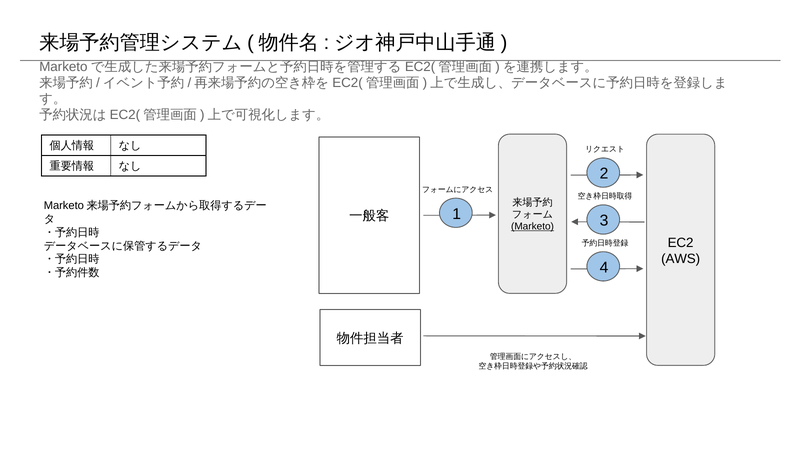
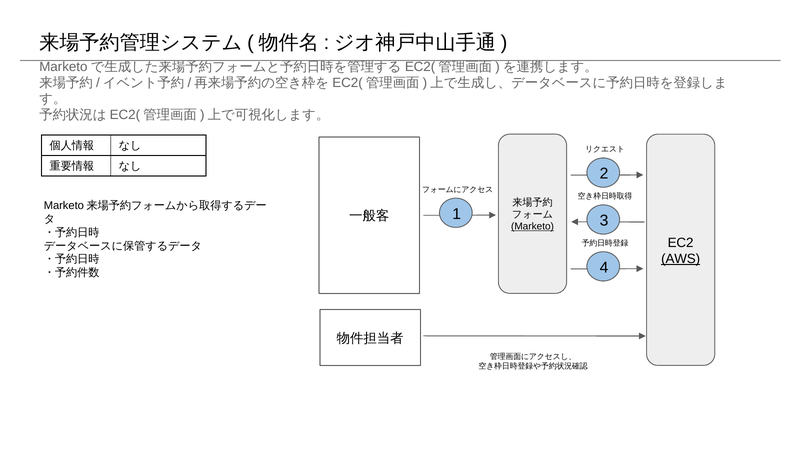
AWS underline: none -> present
